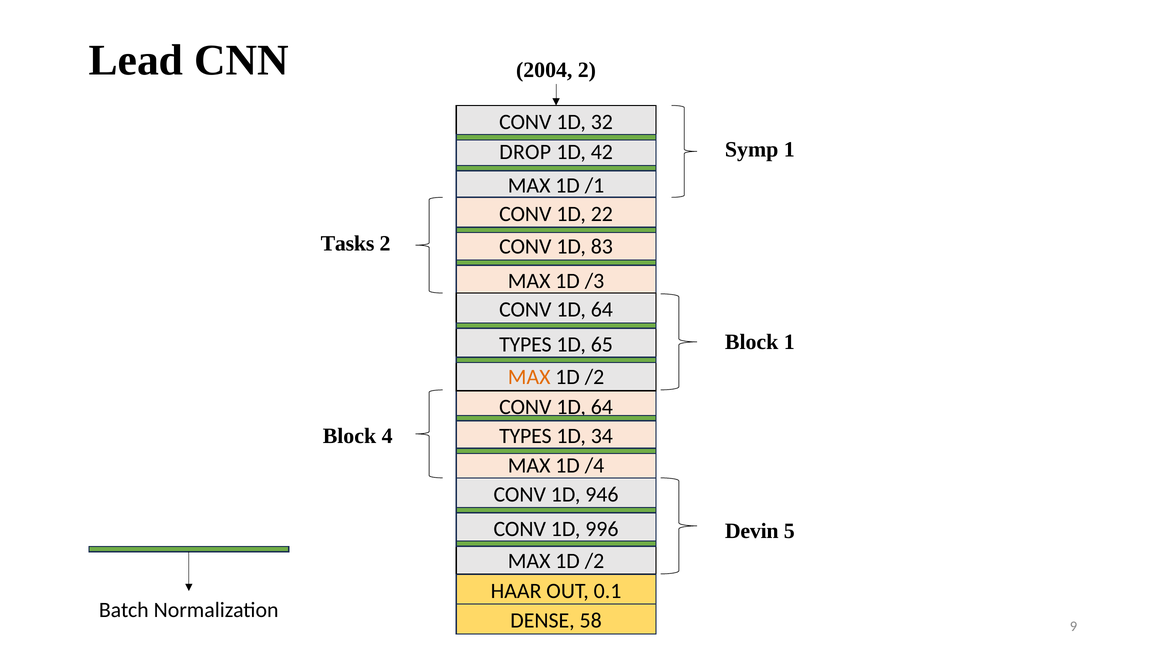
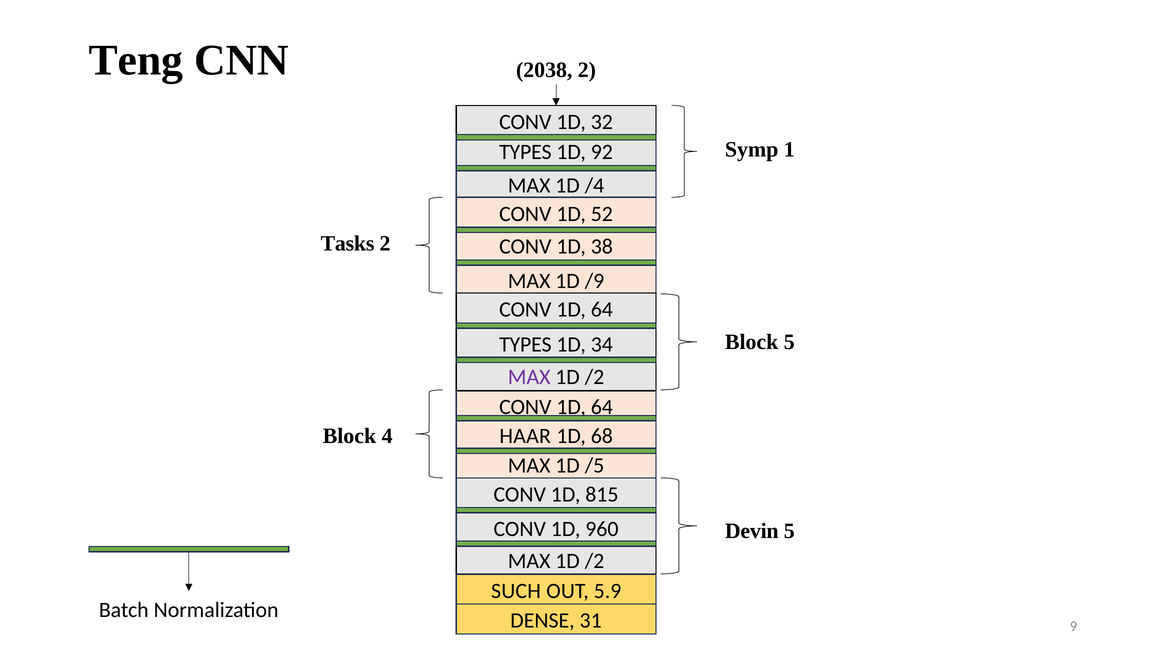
Lead: Lead -> Teng
2004: 2004 -> 2038
DROP at (525, 152): DROP -> TYPES
42: 42 -> 92
/1: /1 -> /4
22: 22 -> 52
83: 83 -> 38
/3: /3 -> /9
Block 1: 1 -> 5
65: 65 -> 34
MAX at (529, 377) colour: orange -> purple
TYPES at (525, 436): TYPES -> HAAR
34: 34 -> 68
/4: /4 -> /5
946: 946 -> 815
996: 996 -> 960
HAAR: HAAR -> SUCH
0.1: 0.1 -> 5.9
58: 58 -> 31
